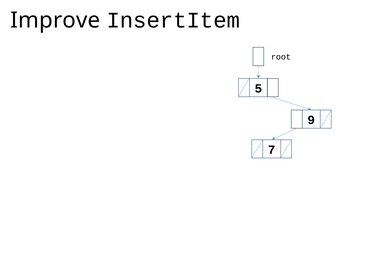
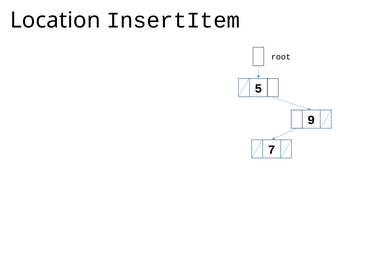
Improve: Improve -> Location
